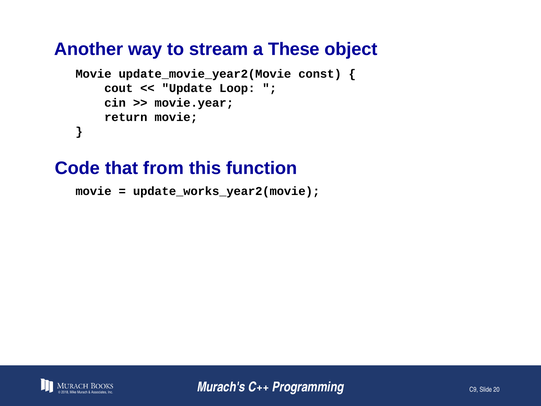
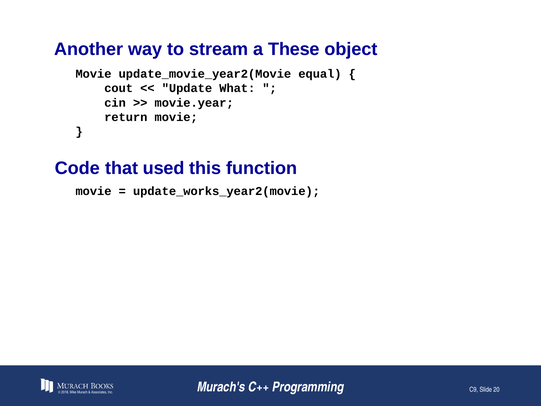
const: const -> equal
Loop: Loop -> What
from: from -> used
